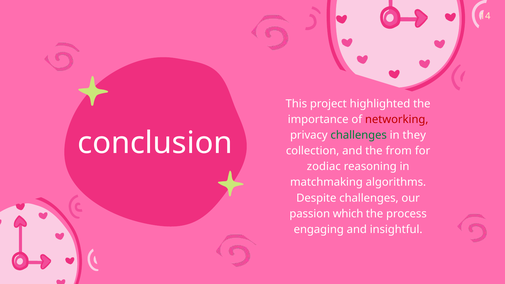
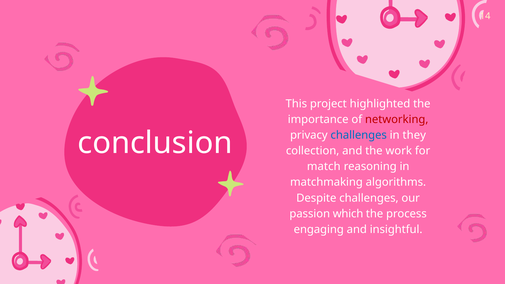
challenges at (359, 135) colour: green -> blue
from: from -> work
zodiac: zodiac -> match
